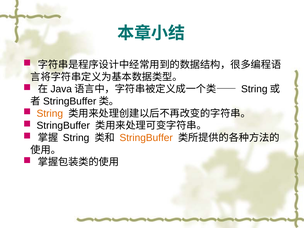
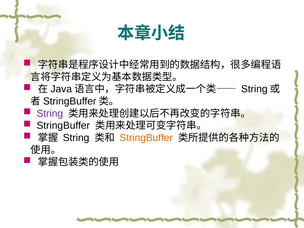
String at (50, 113) colour: orange -> purple
